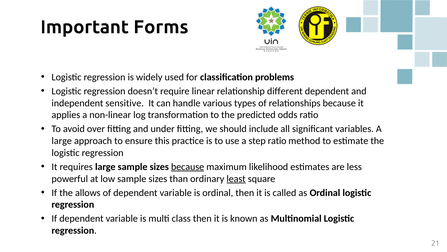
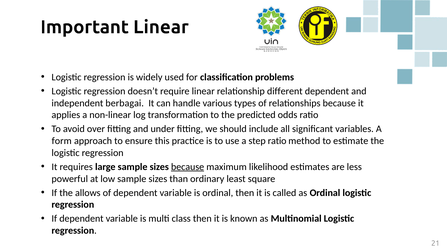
Important Forms: Forms -> Linear
sensitive: sensitive -> berbagai
large at (62, 141): large -> form
least underline: present -> none
